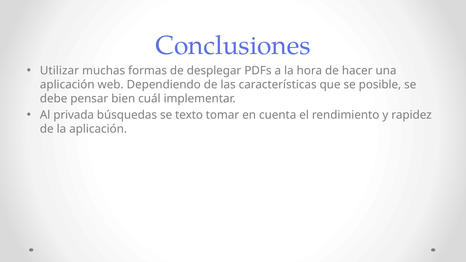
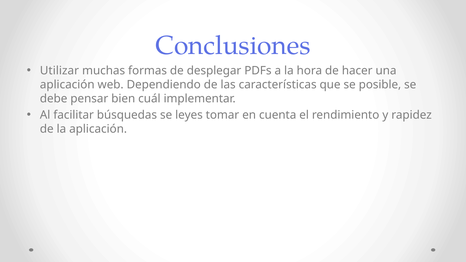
privada: privada -> facilitar
texto: texto -> leyes
